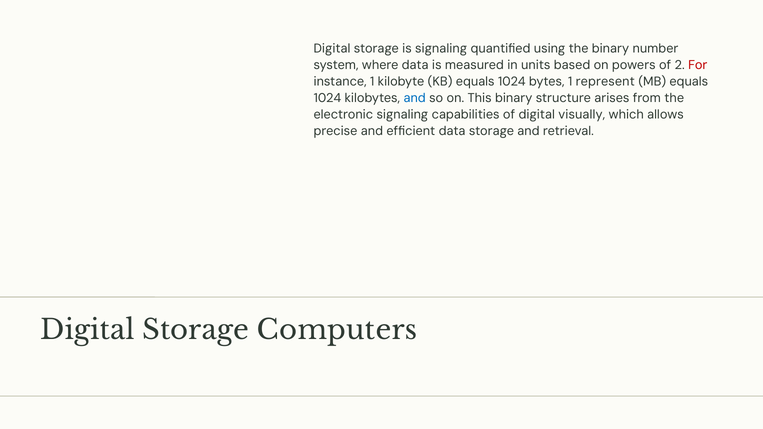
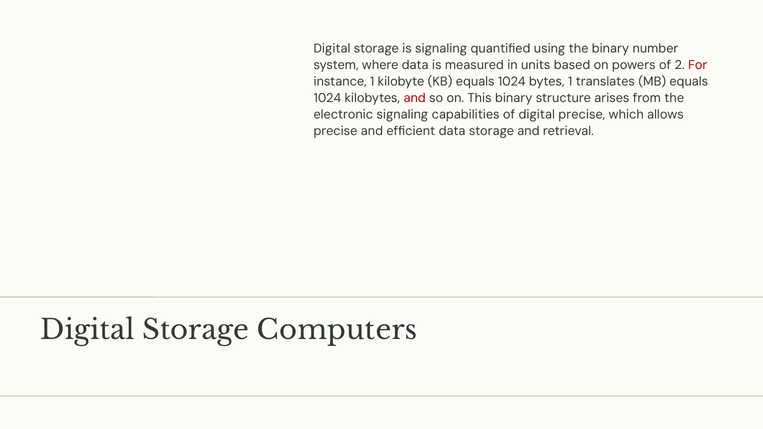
represent: represent -> translates
and at (415, 98) colour: blue -> red
digital visually: visually -> precise
